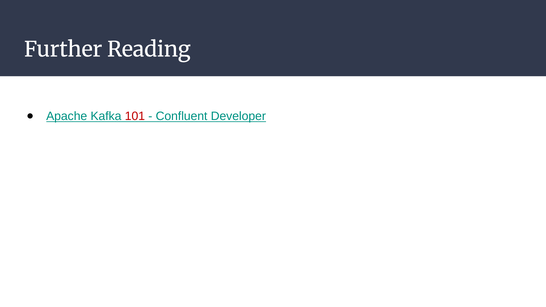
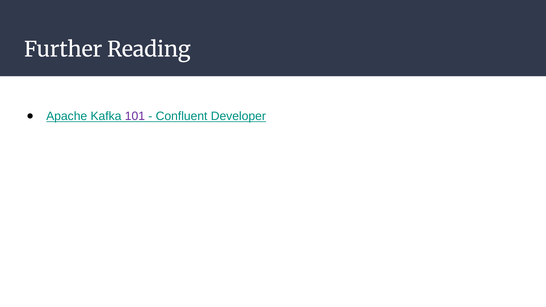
101 colour: red -> purple
